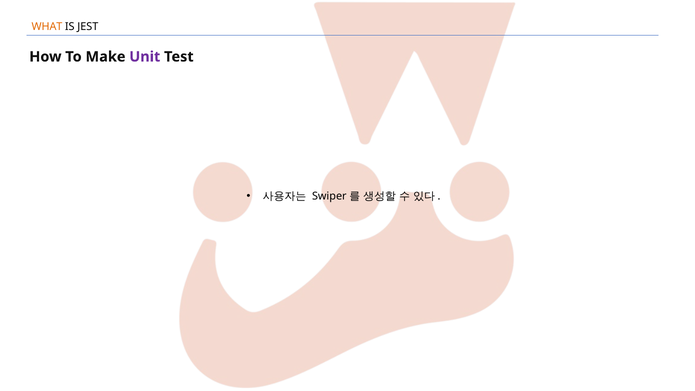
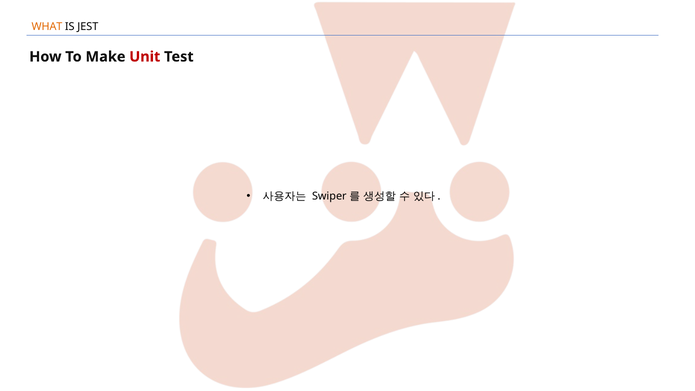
Unit colour: purple -> red
